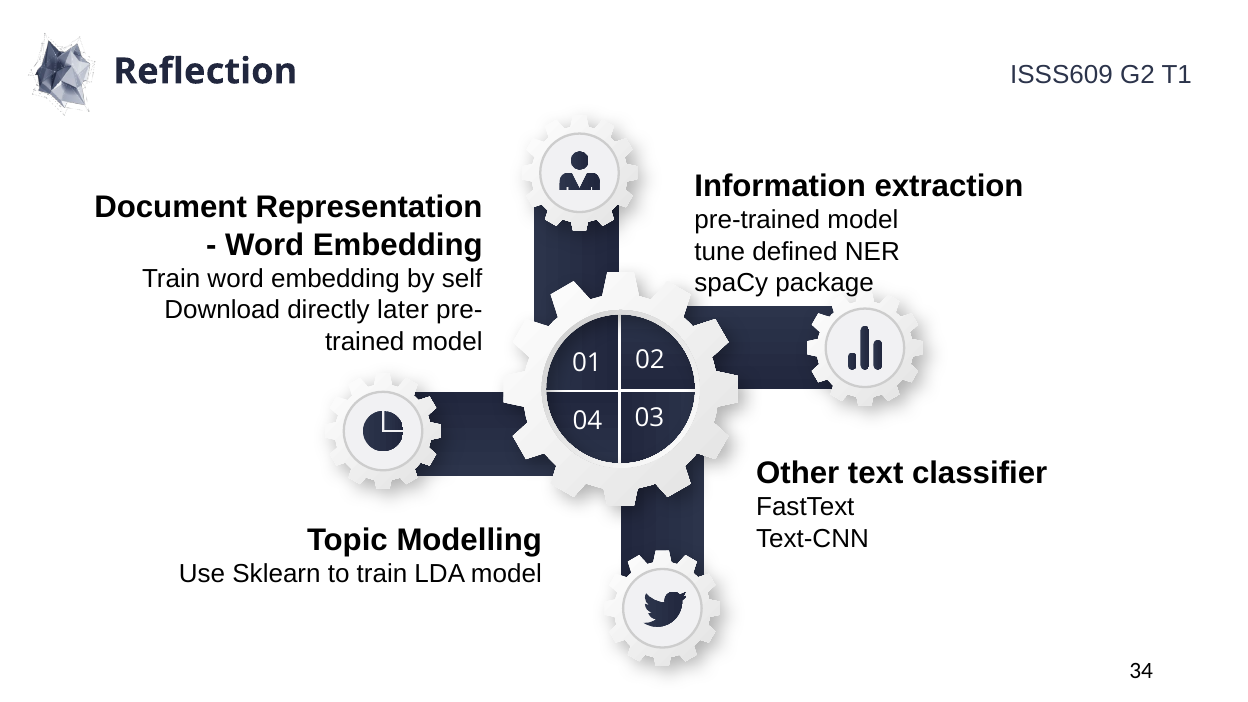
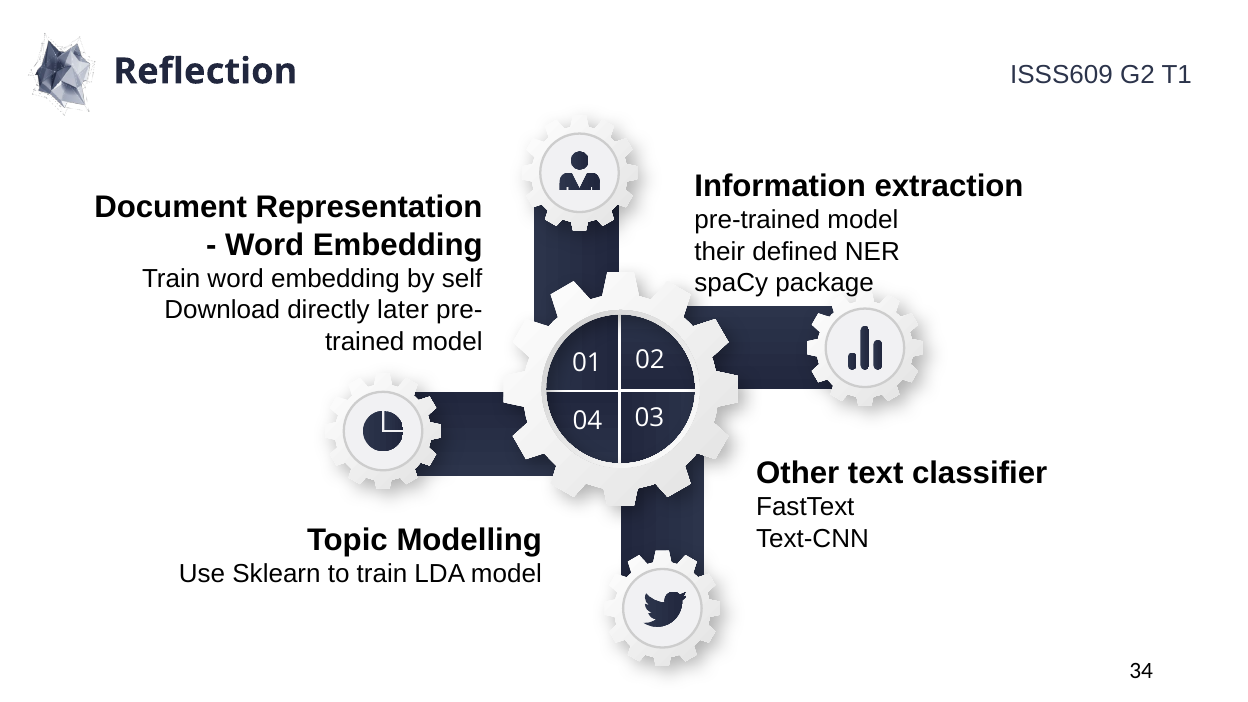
tune: tune -> their
